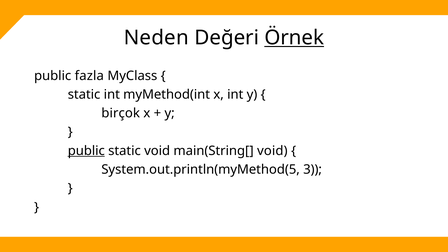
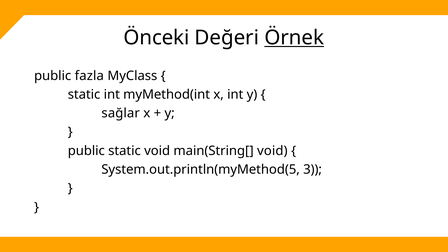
Neden: Neden -> Önceki
birçok: birçok -> sağlar
public at (86, 151) underline: present -> none
